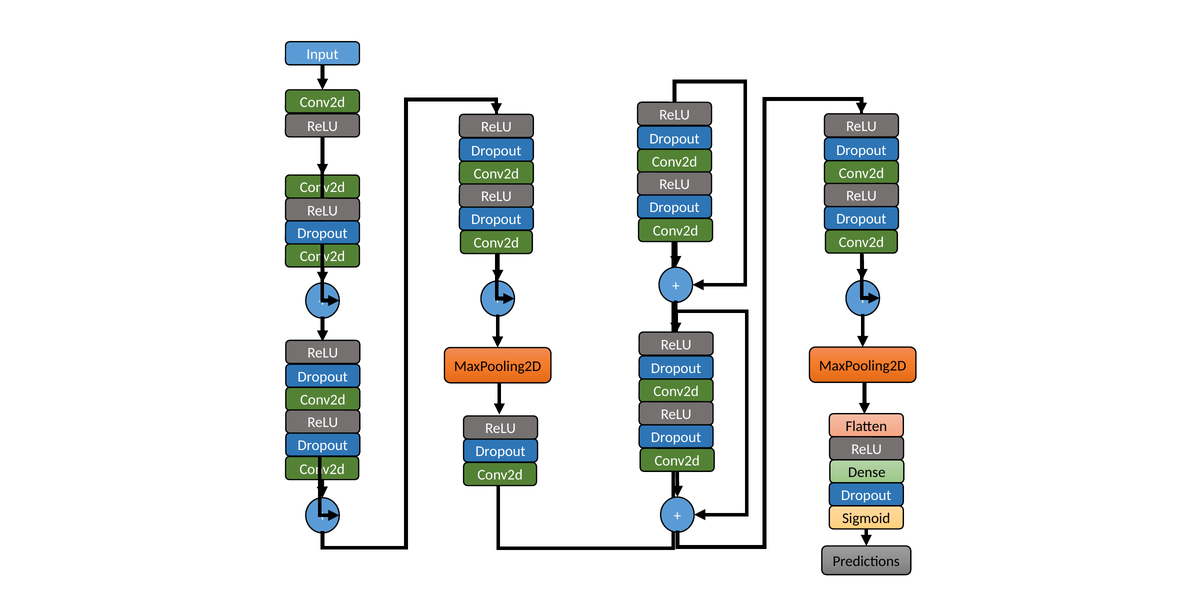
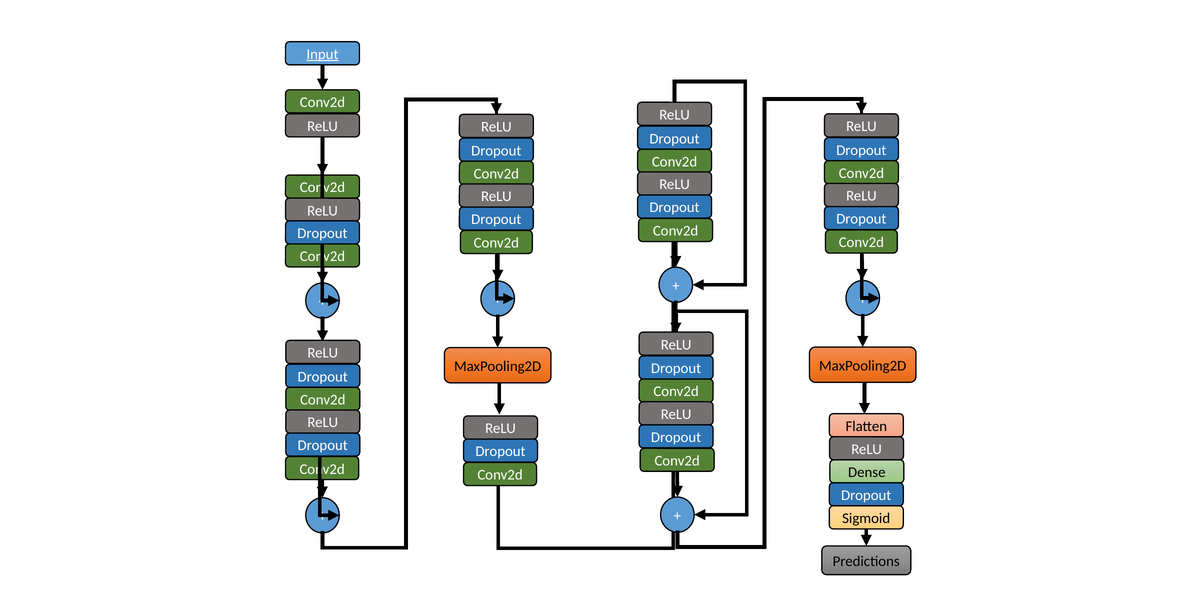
Input underline: none -> present
